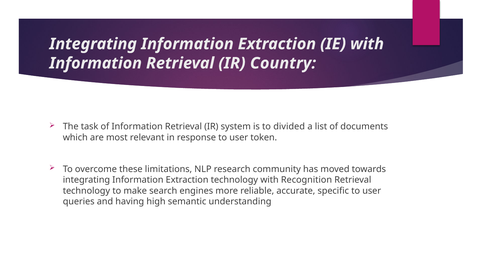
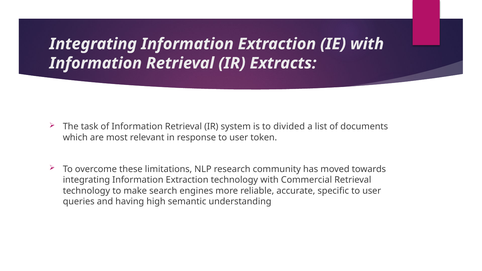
Country: Country -> Extracts
Recognition: Recognition -> Commercial
